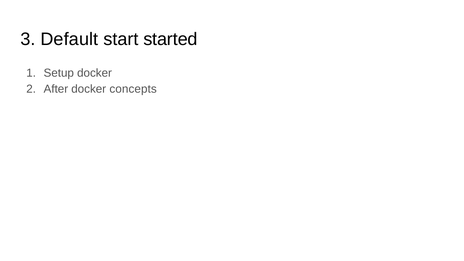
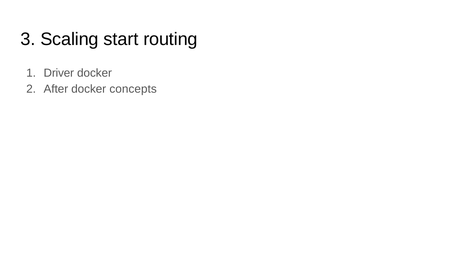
Default: Default -> Scaling
started: started -> routing
Setup: Setup -> Driver
